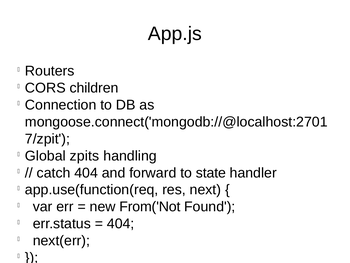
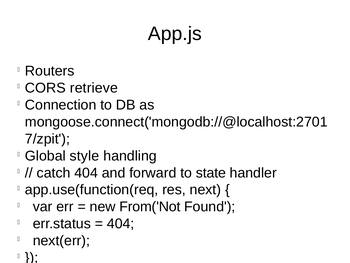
children: children -> retrieve
zpits: zpits -> style
